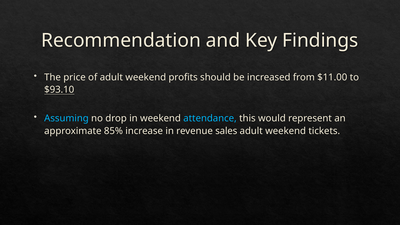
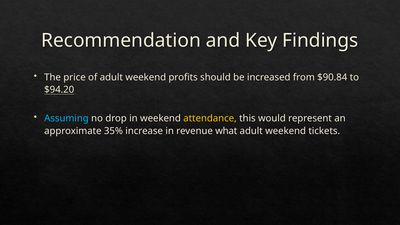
$11.00: $11.00 -> $90.84
$93.10: $93.10 -> $94.20
attendance colour: light blue -> yellow
85%: 85% -> 35%
sales: sales -> what
